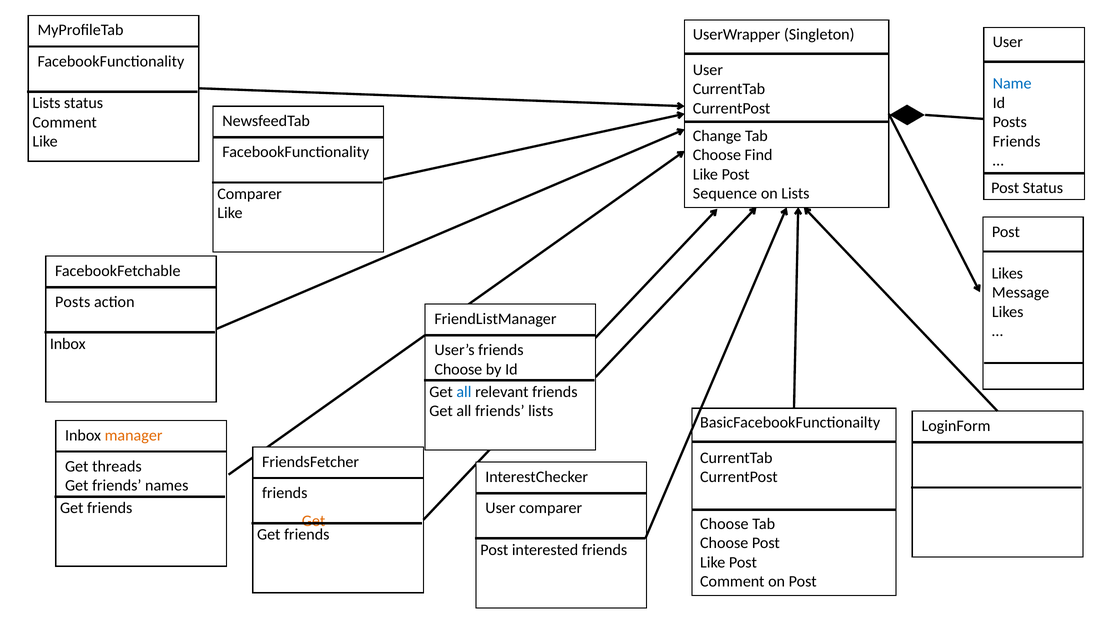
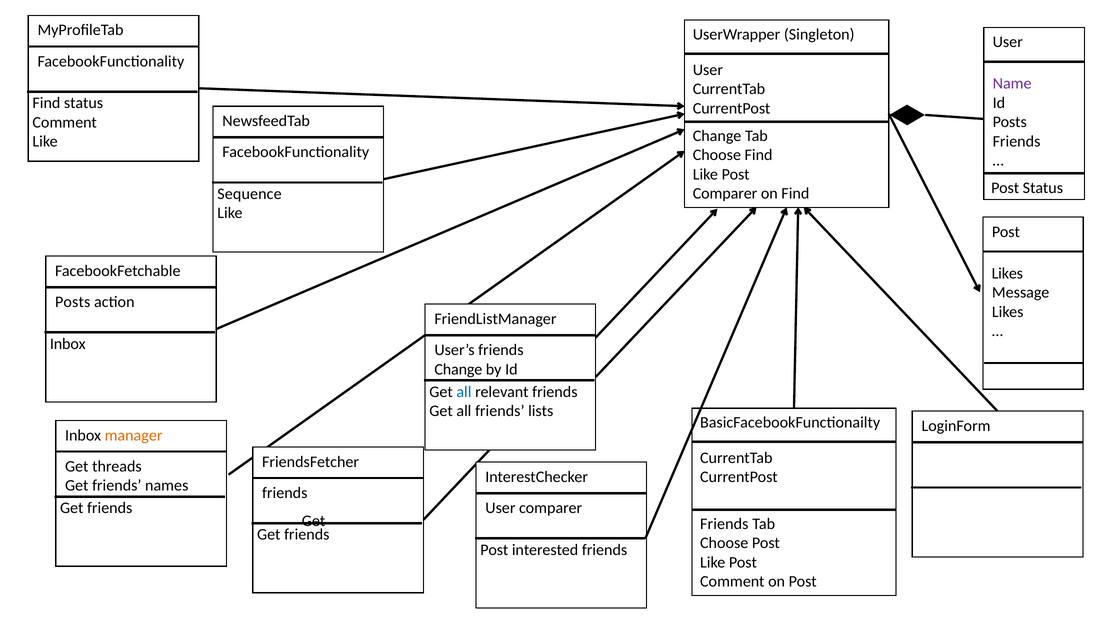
Name colour: blue -> purple
Lists at (46, 103): Lists -> Find
Sequence at (725, 194): Sequence -> Comparer
on Lists: Lists -> Find
Comparer at (250, 194): Comparer -> Sequence
Choose at (458, 369): Choose -> Change
Get at (314, 521) colour: orange -> black
Choose at (724, 524): Choose -> Friends
